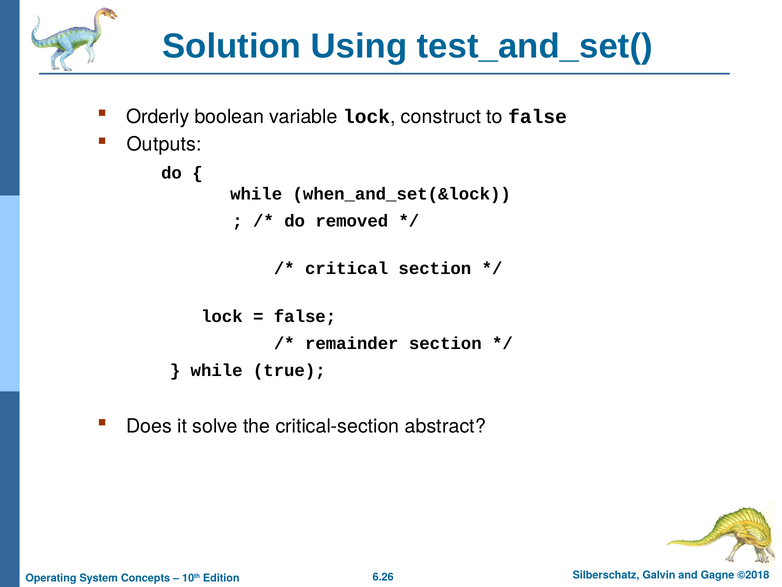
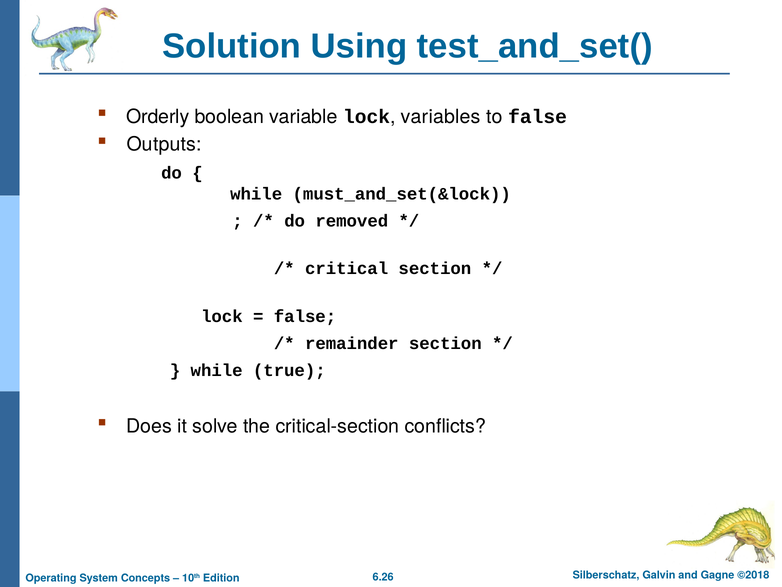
construct: construct -> variables
when_and_set(&lock: when_and_set(&lock -> must_and_set(&lock
abstract: abstract -> conflicts
